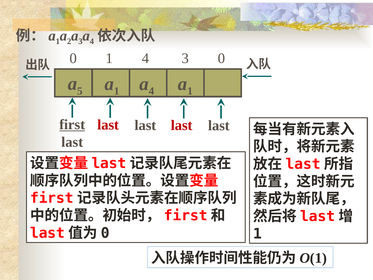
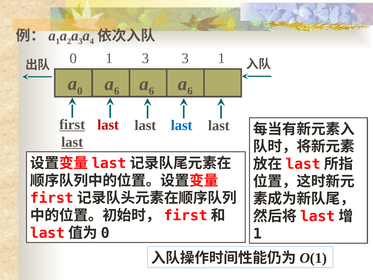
1 4: 4 -> 3
3 0: 0 -> 1
5 at (80, 91): 5 -> 0
1 at (117, 91): 1 -> 6
4 at (151, 91): 4 -> 6
1 at (190, 91): 1 -> 6
last at (182, 125) colour: red -> blue
last at (72, 142) underline: none -> present
